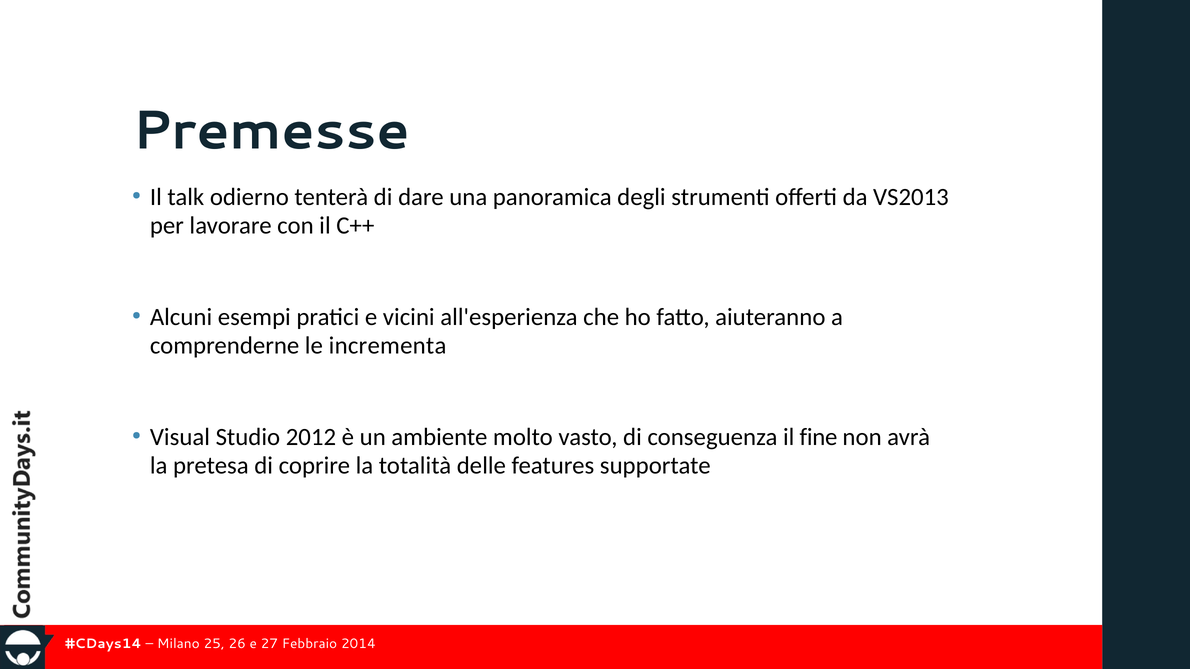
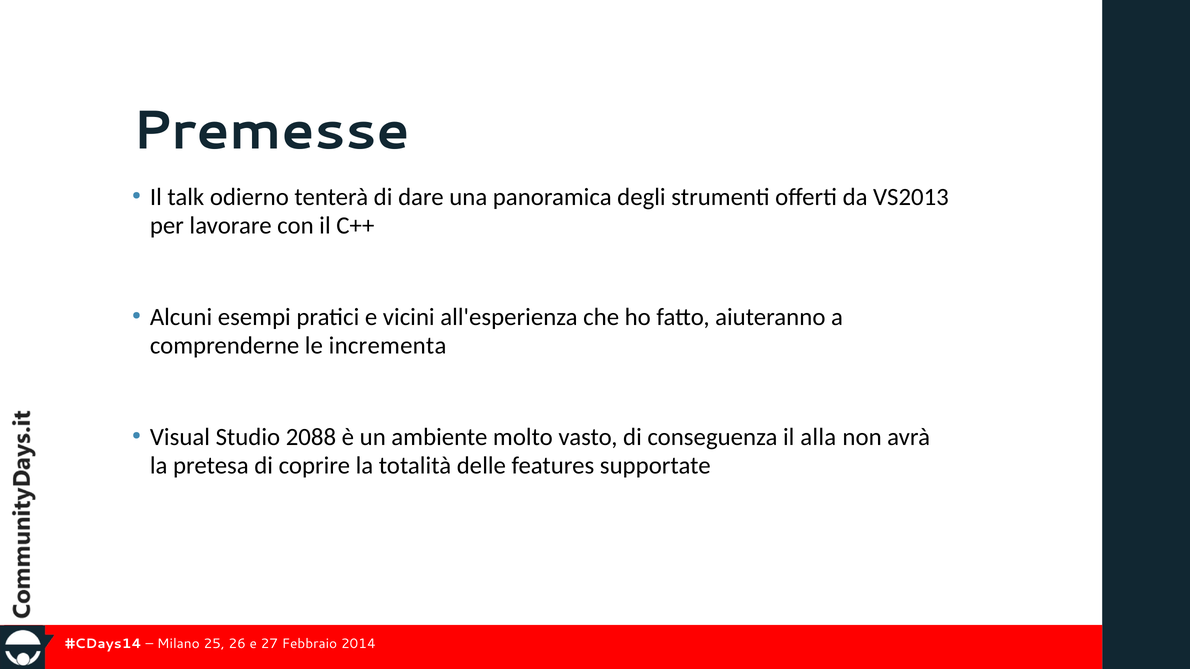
2012: 2012 -> 2088
fine: fine -> alla
